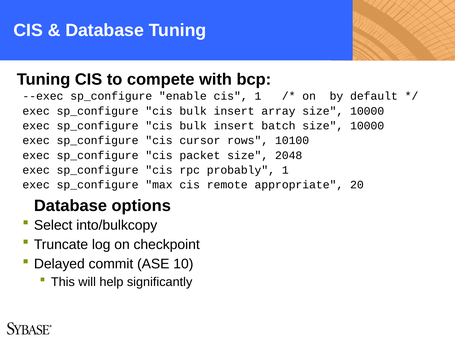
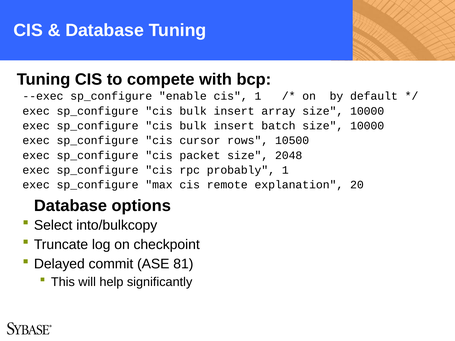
10100: 10100 -> 10500
appropriate: appropriate -> explanation
10: 10 -> 81
